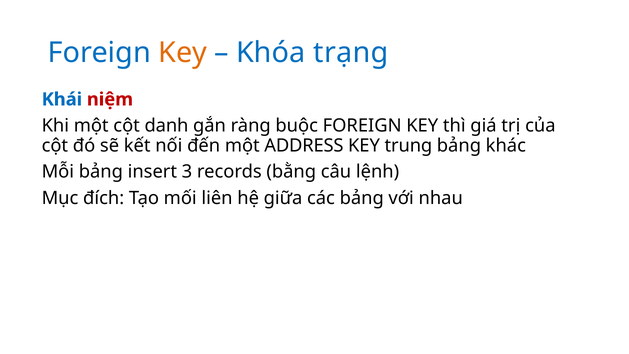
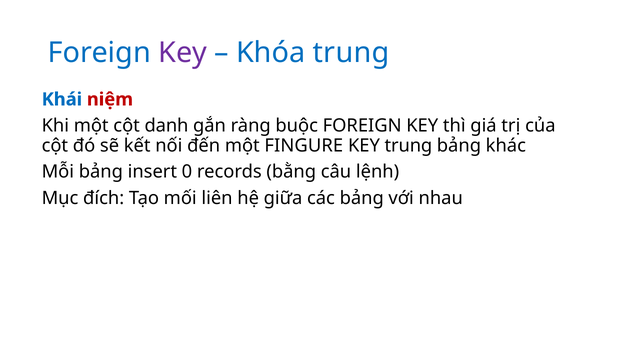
Key at (183, 53) colour: orange -> purple
Khóa trạng: trạng -> trung
ADDRESS: ADDRESS -> FINGURE
3: 3 -> 0
